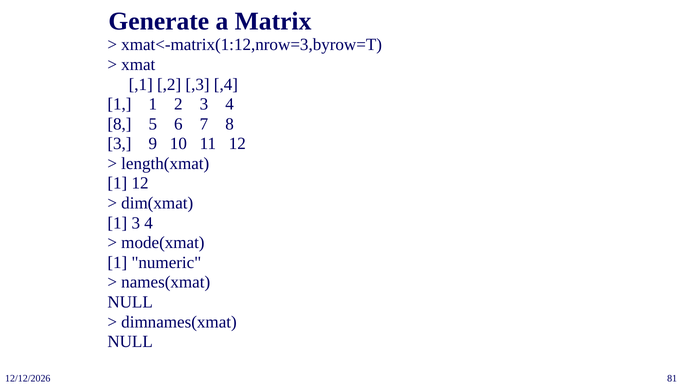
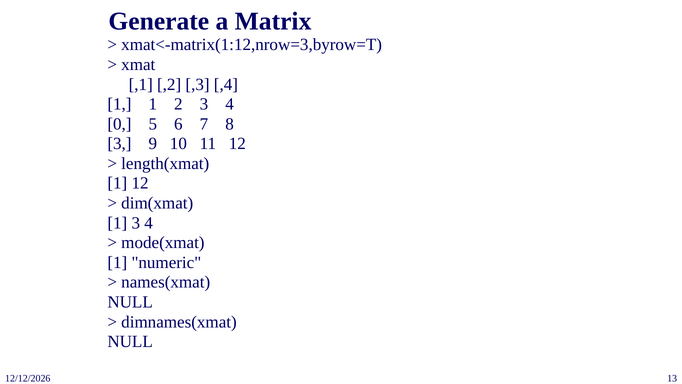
8 at (119, 124): 8 -> 0
81: 81 -> 13
